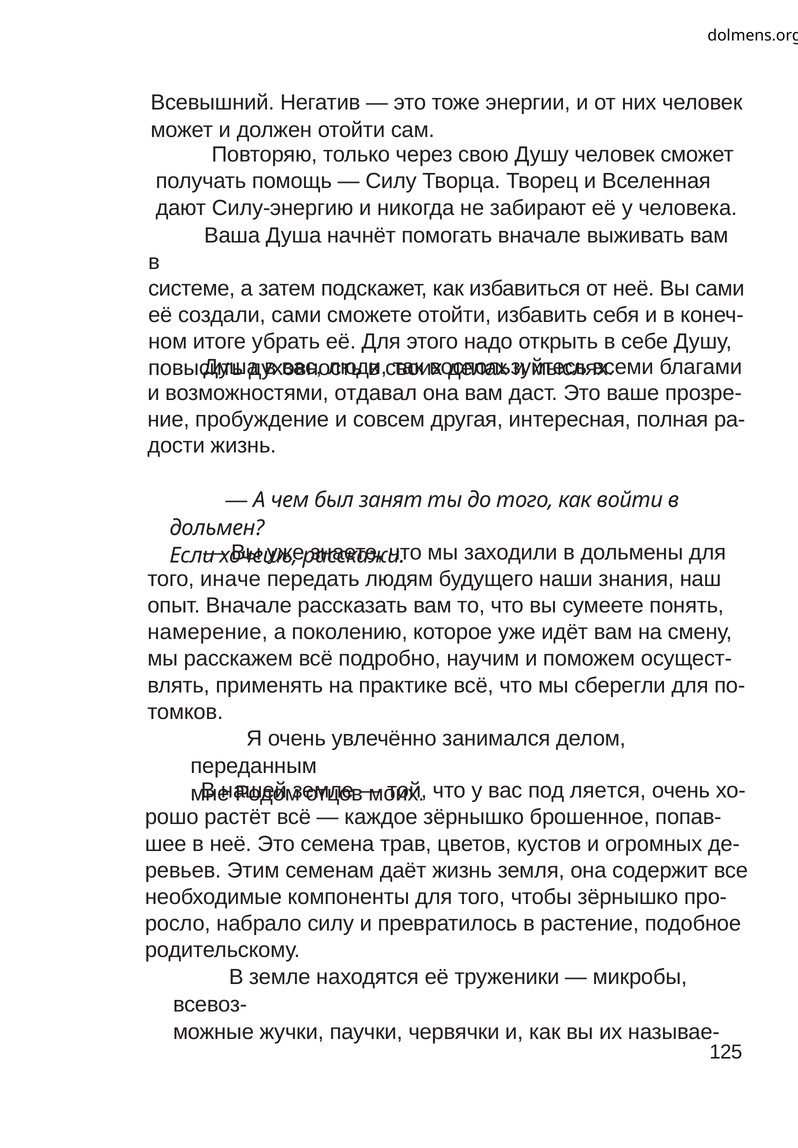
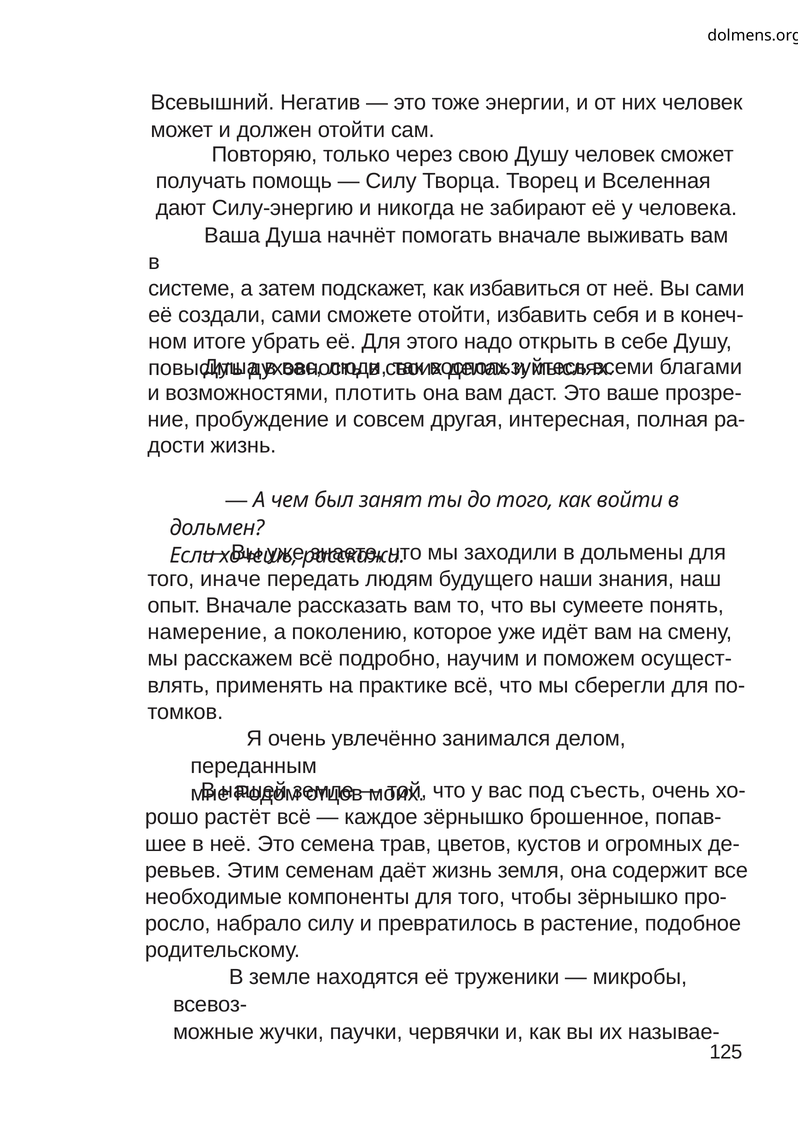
отдавал: отдавал -> плотить
ляется: ляется -> съесть
